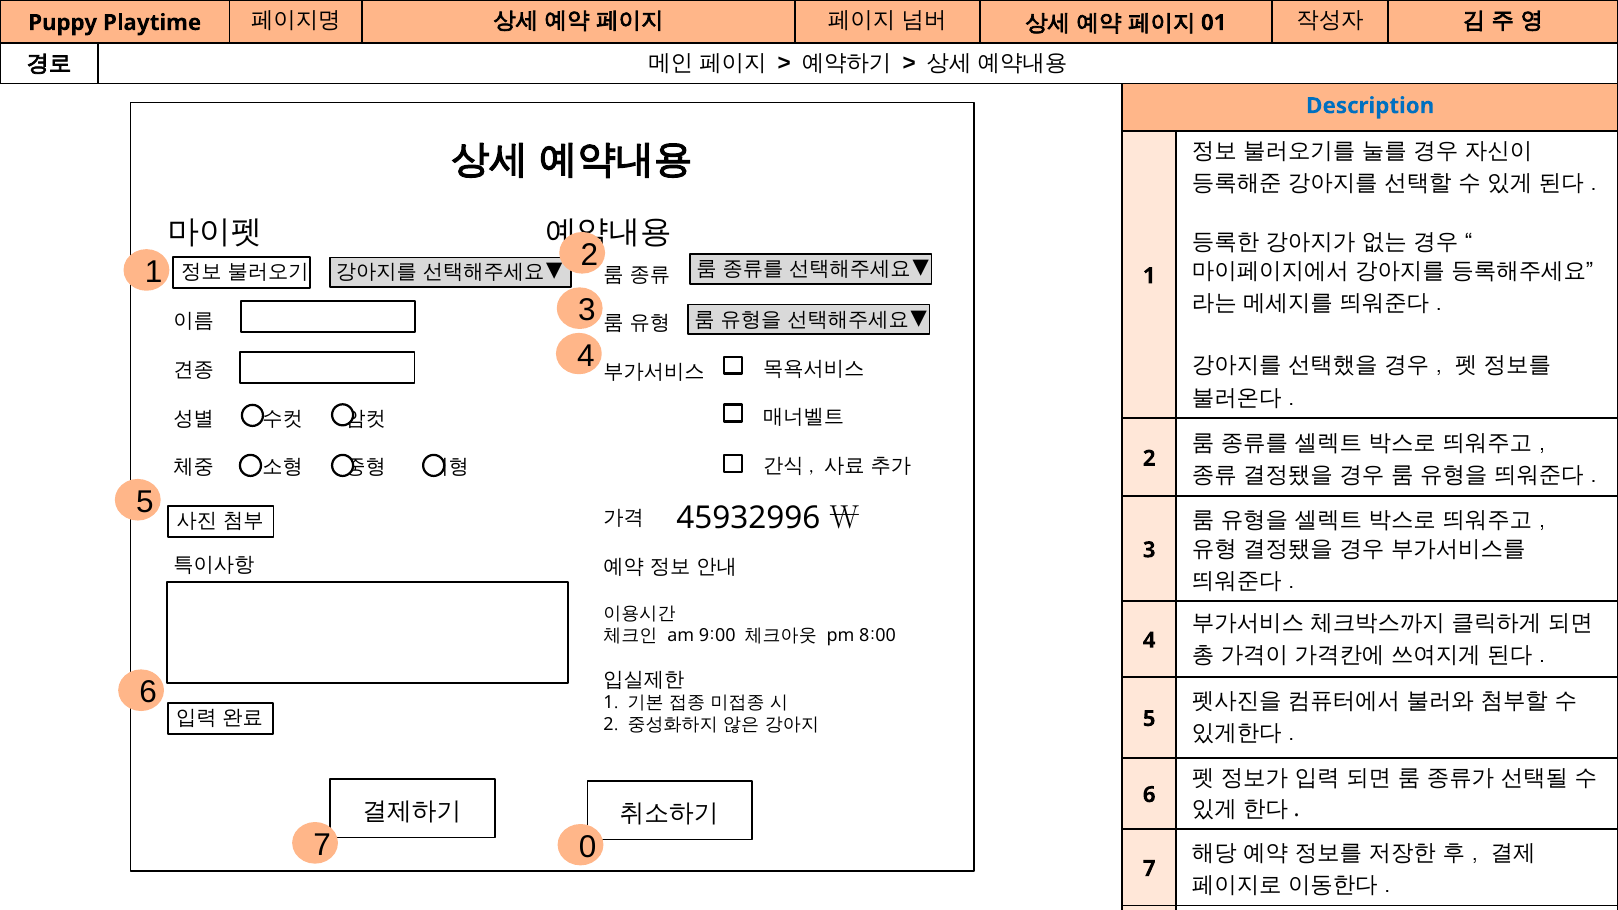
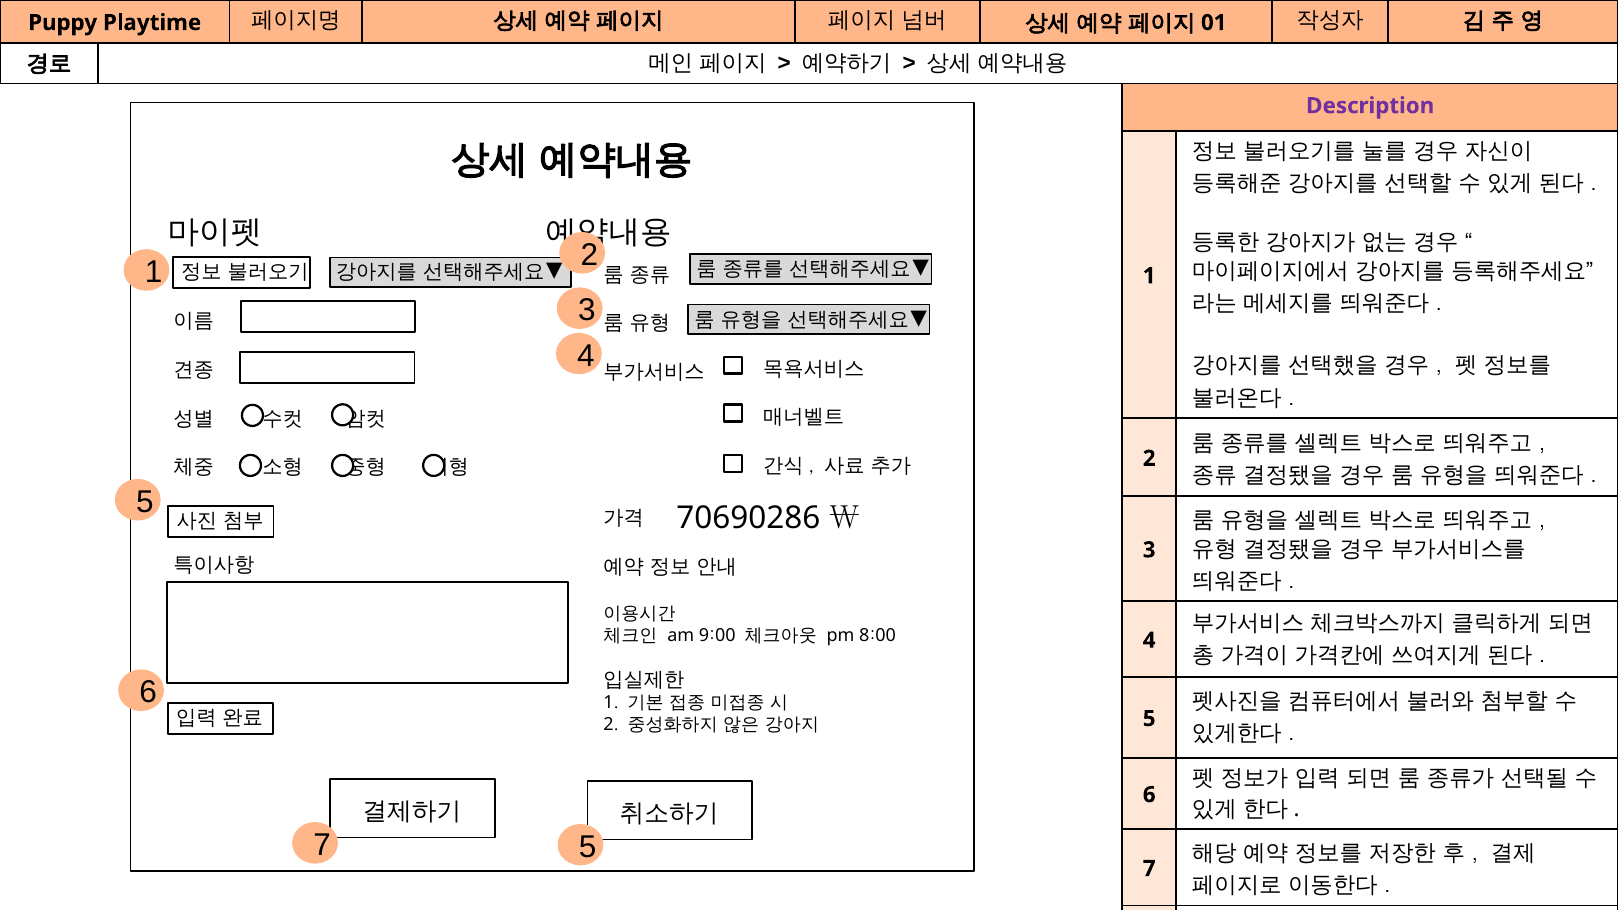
Description colour: blue -> purple
45932996: 45932996 -> 70690286
7 0: 0 -> 5
